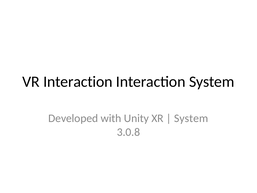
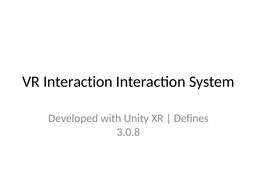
System at (191, 118): System -> Defines
